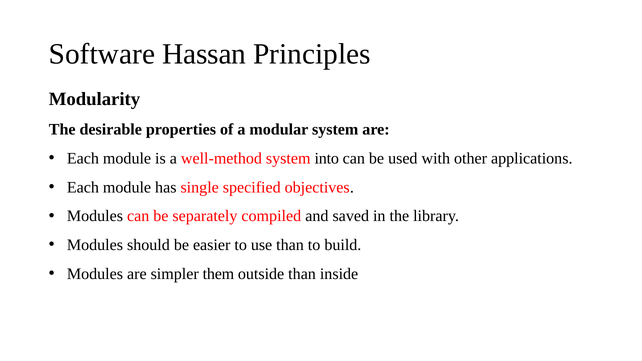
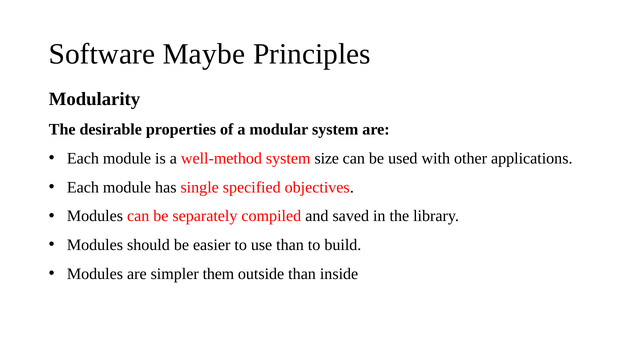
Hassan: Hassan -> Maybe
into: into -> size
